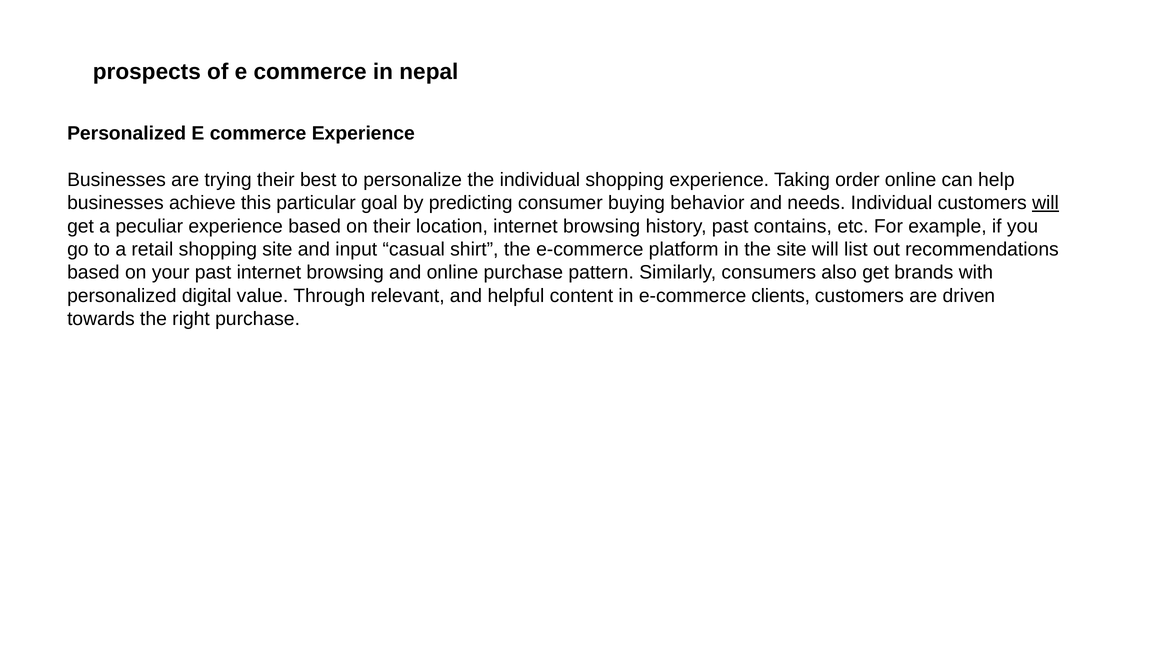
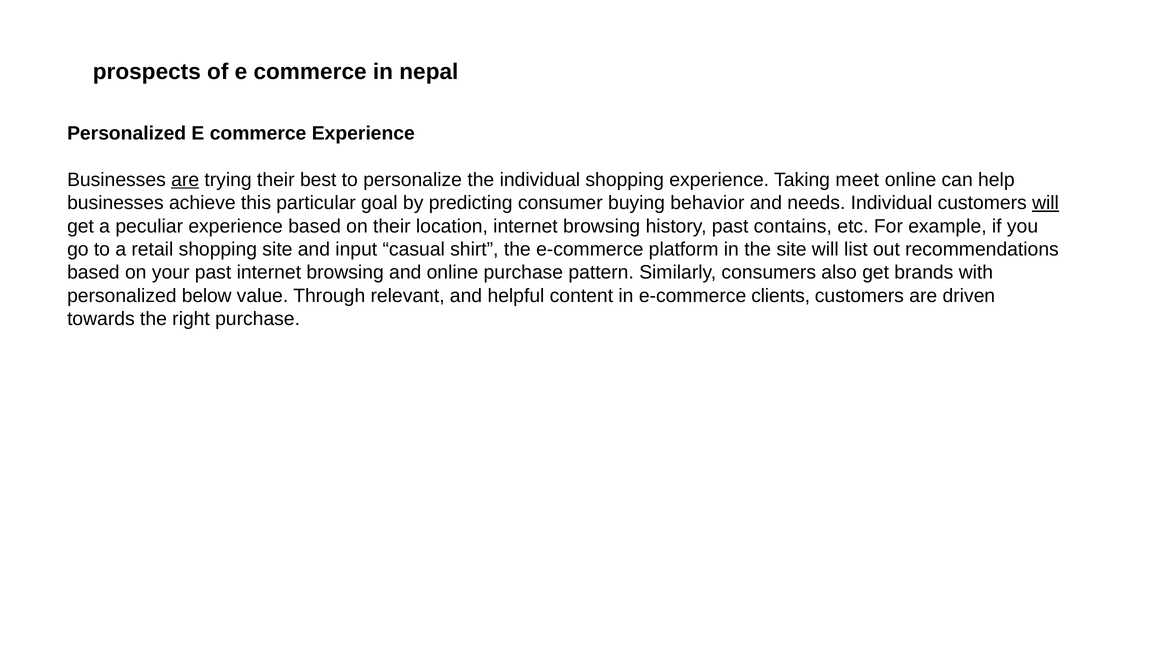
are at (185, 180) underline: none -> present
order: order -> meet
digital: digital -> below
